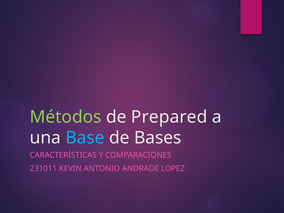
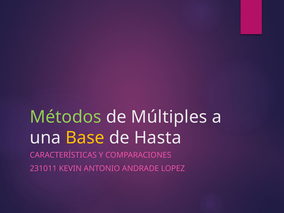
Prepared: Prepared -> Múltiples
Base colour: light blue -> yellow
Bases: Bases -> Hasta
